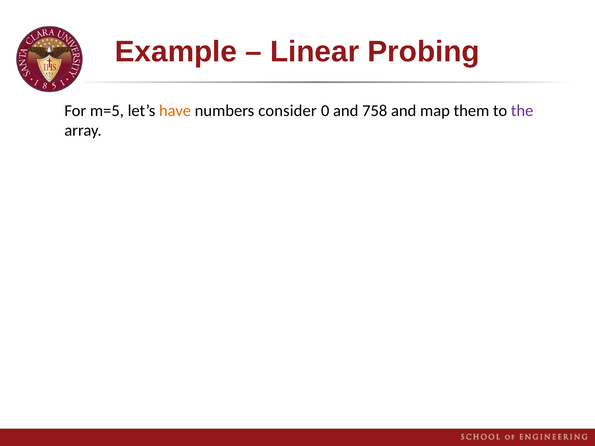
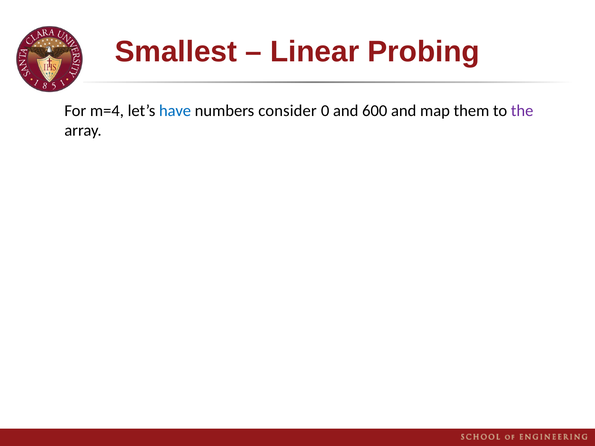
Example: Example -> Smallest
m=5: m=5 -> m=4
have colour: orange -> blue
758: 758 -> 600
